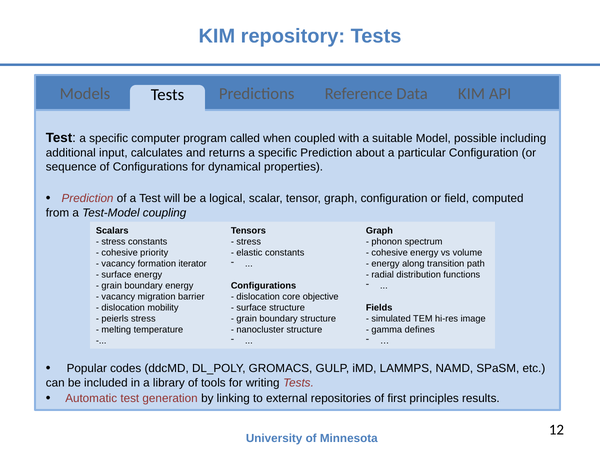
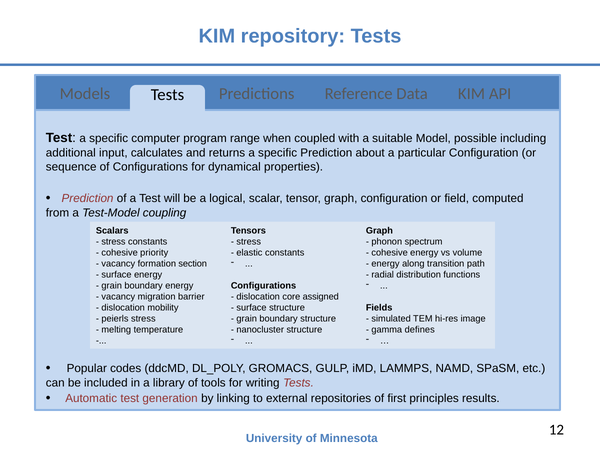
called: called -> range
iterator: iterator -> section
objective: objective -> assigned
